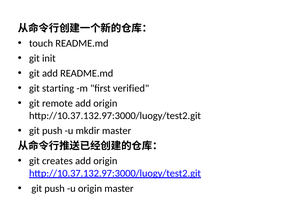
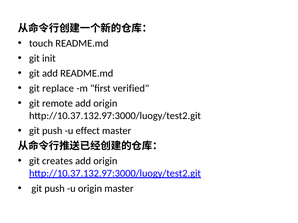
starting: starting -> replace
mkdir: mkdir -> effect
